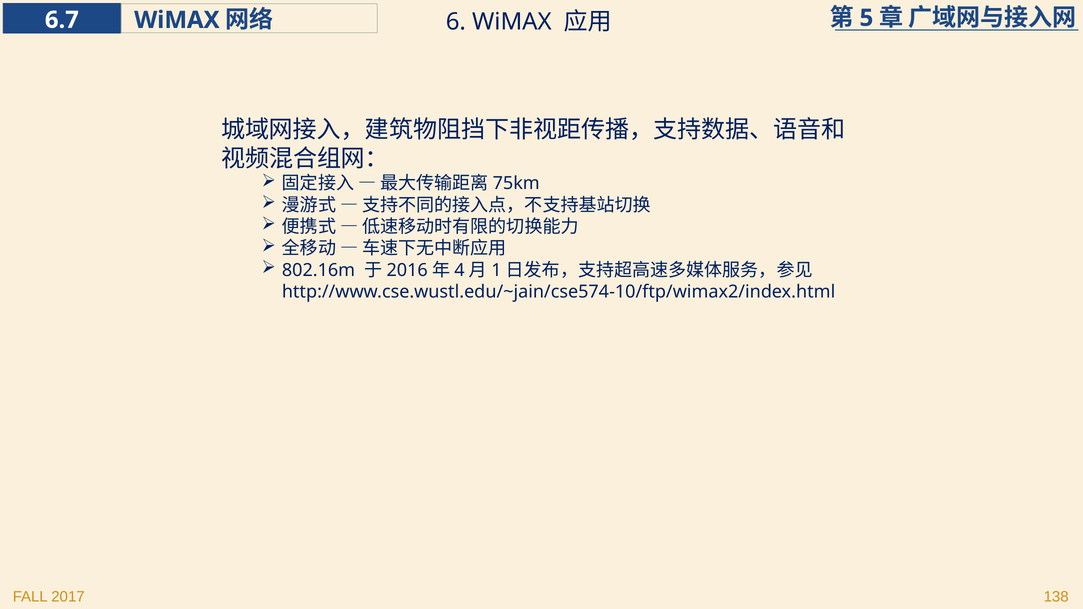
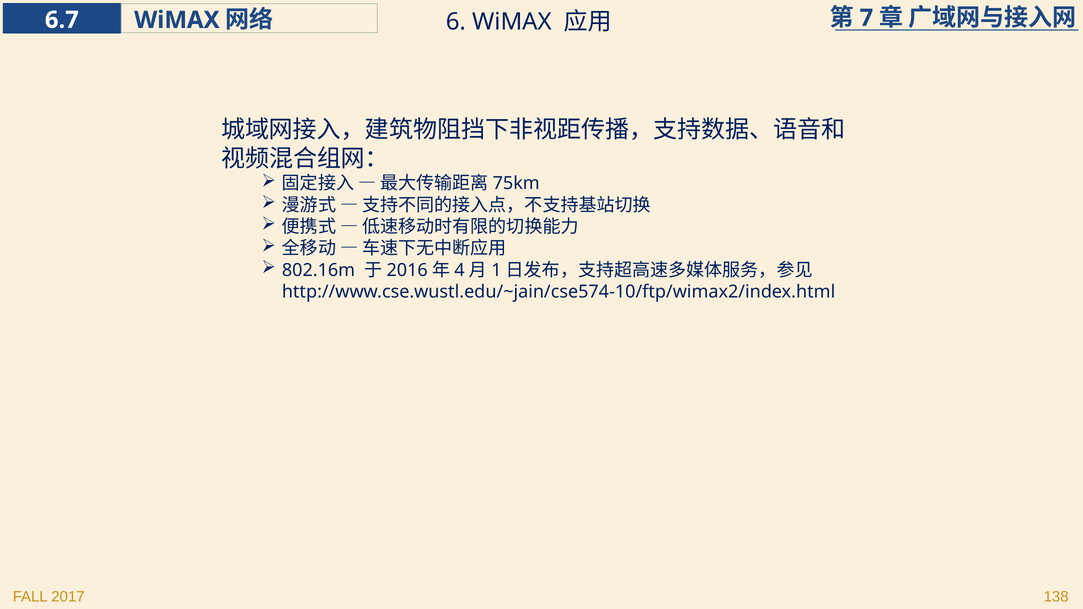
5: 5 -> 7
